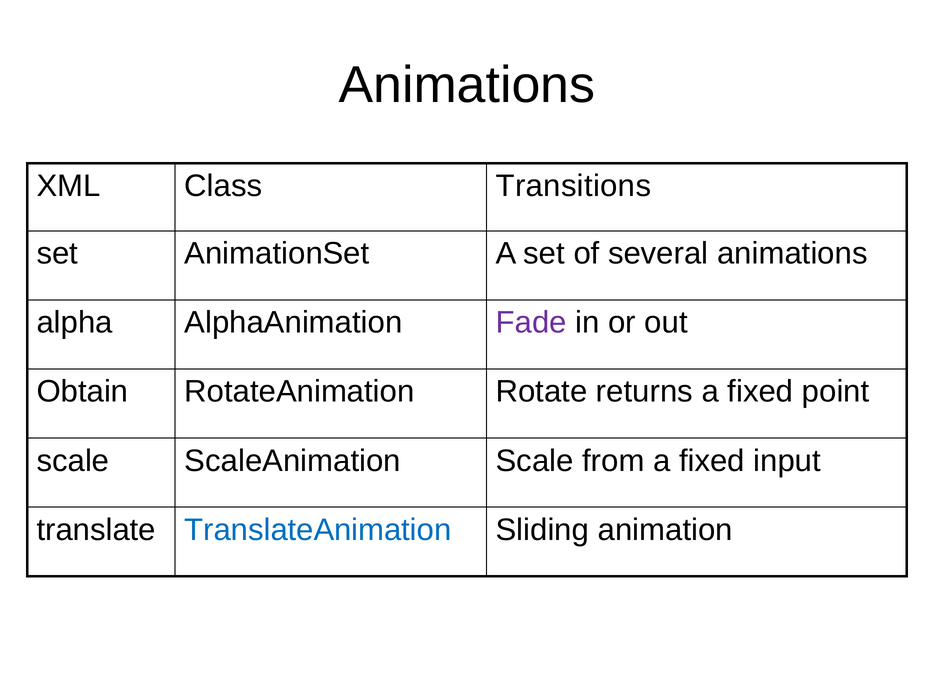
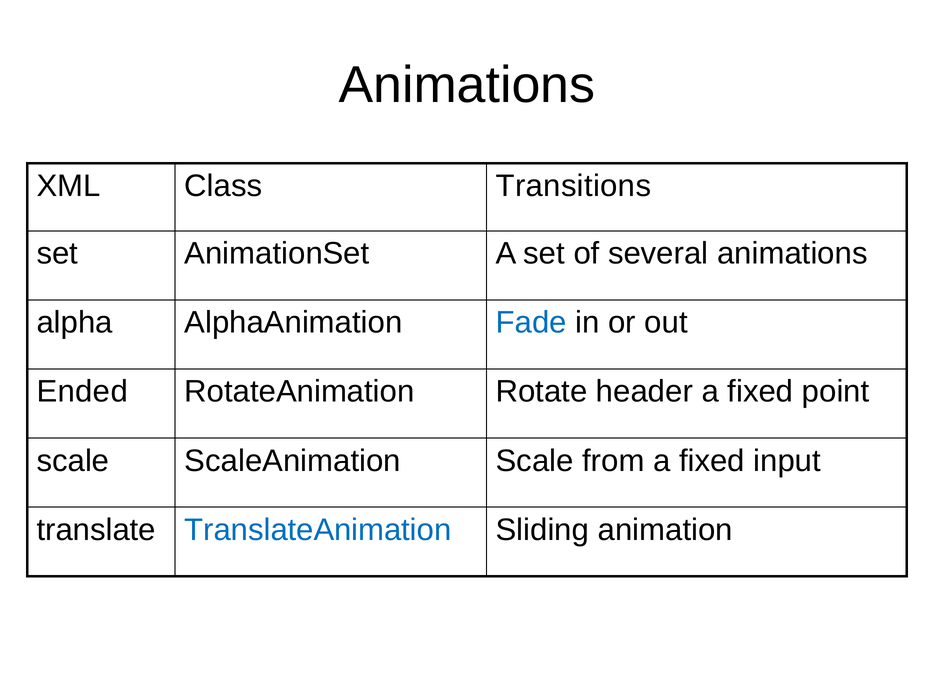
Fade colour: purple -> blue
Obtain: Obtain -> Ended
returns: returns -> header
